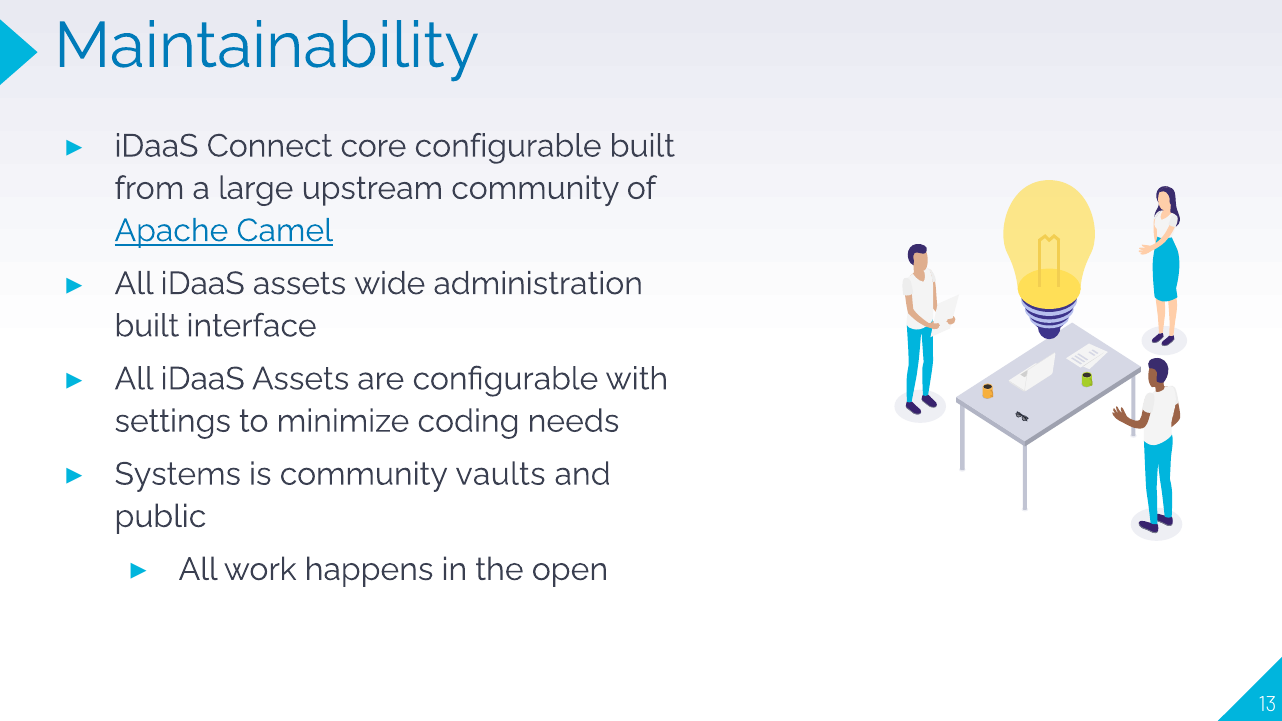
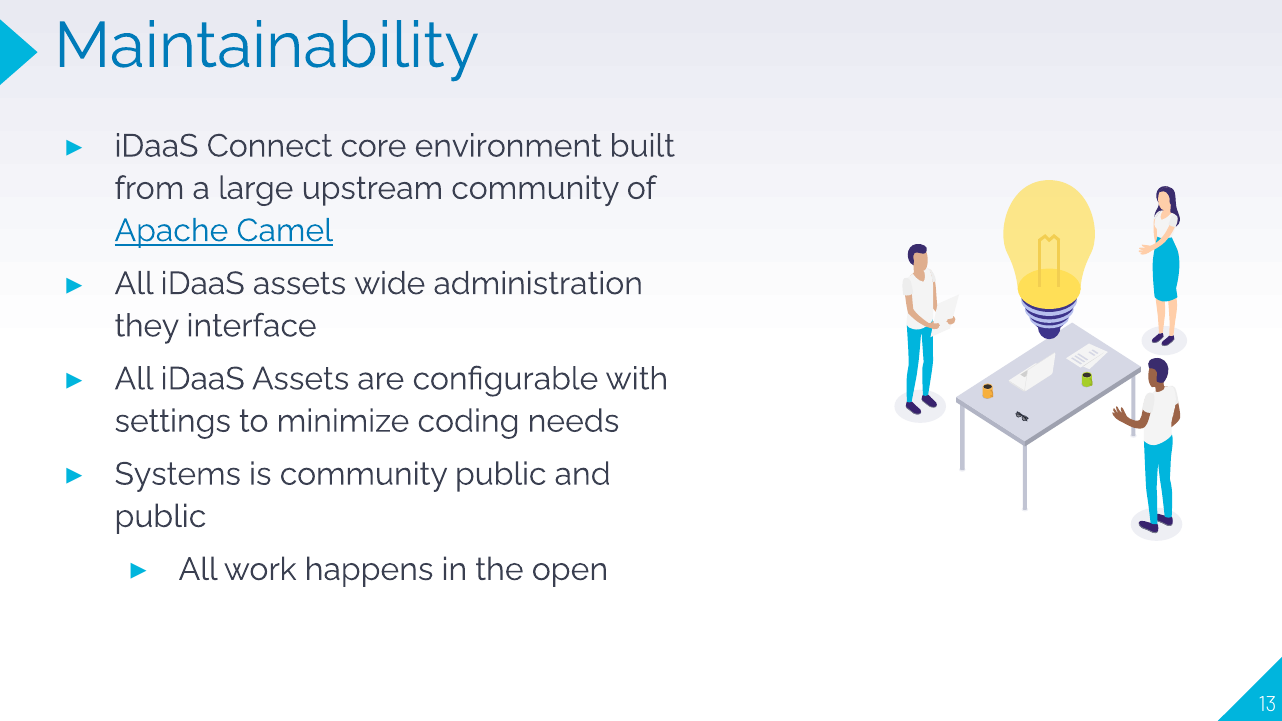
core configurable: configurable -> environment
built at (147, 326): built -> they
community vaults: vaults -> public
